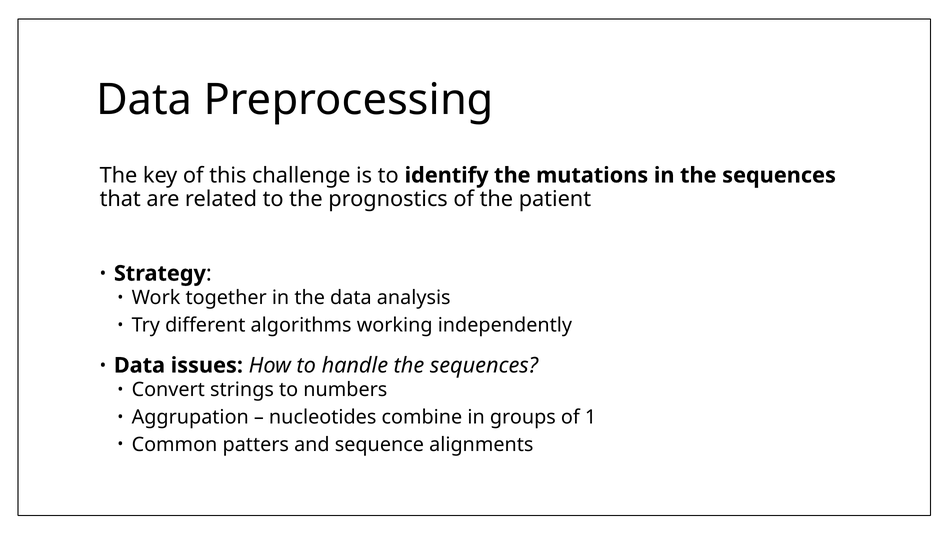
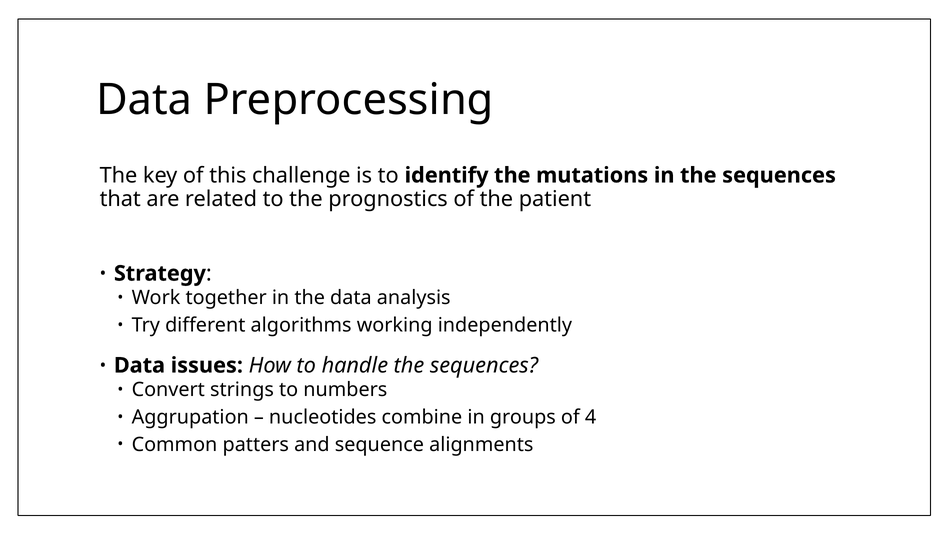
1: 1 -> 4
